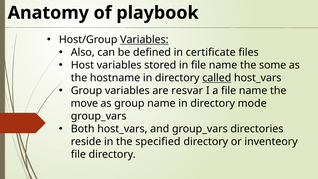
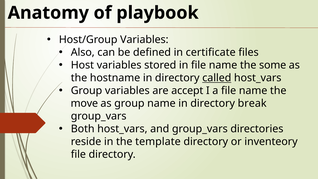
Variables at (144, 40) underline: present -> none
resvar: resvar -> accept
mode: mode -> break
specified: specified -> template
